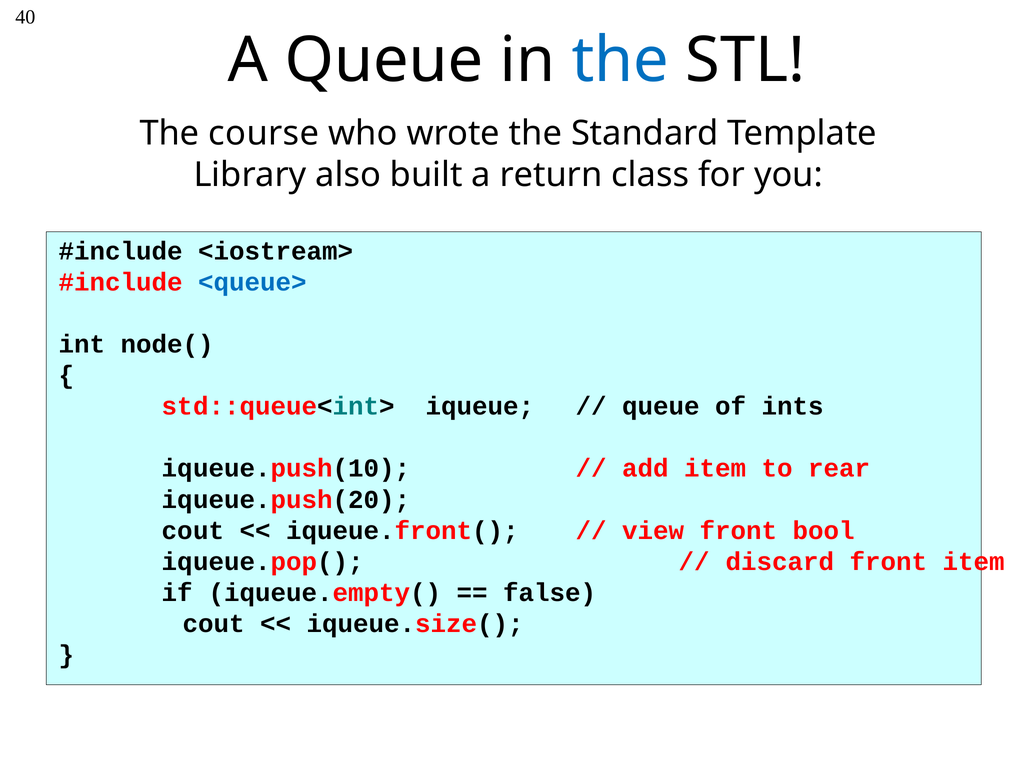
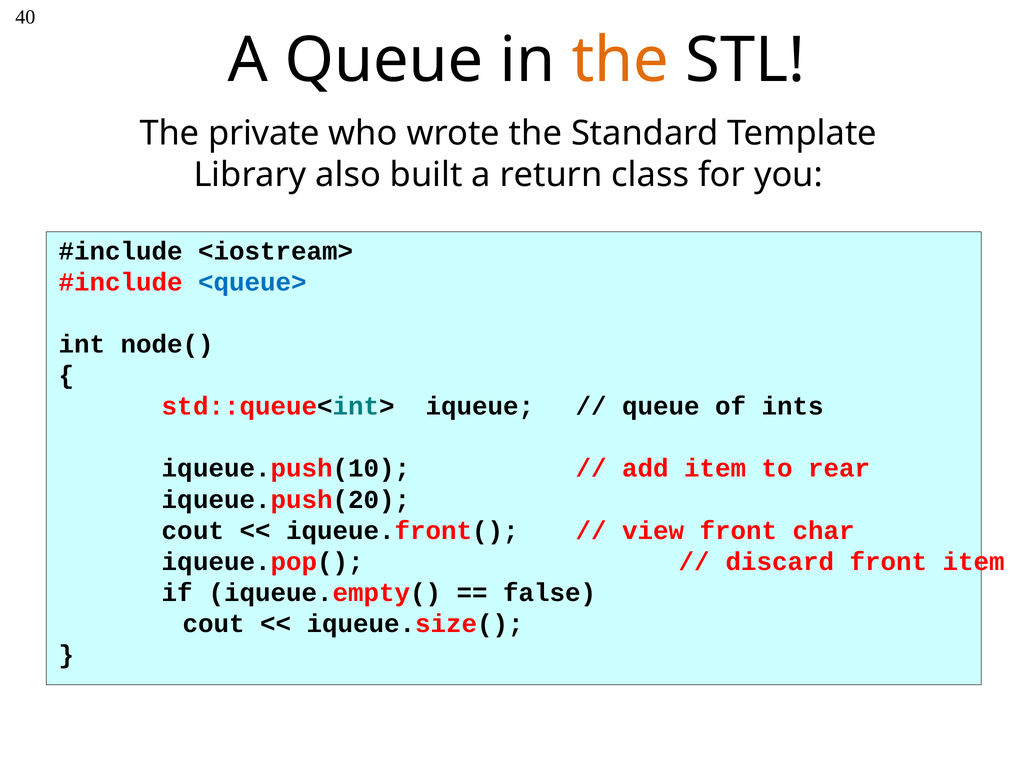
the at (620, 60) colour: blue -> orange
course: course -> private
bool: bool -> char
